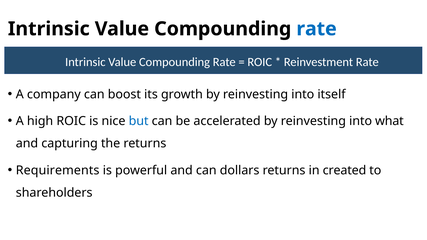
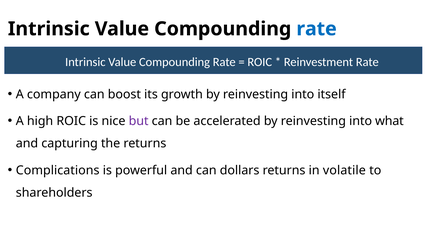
but colour: blue -> purple
Requirements: Requirements -> Complications
created: created -> volatile
